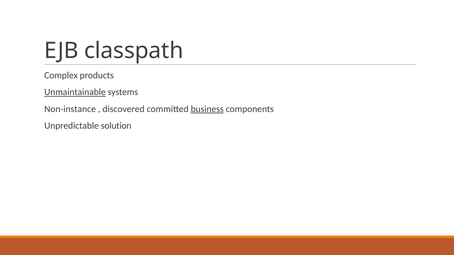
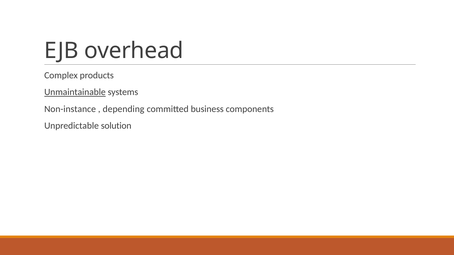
classpath: classpath -> overhead
discovered: discovered -> depending
business underline: present -> none
